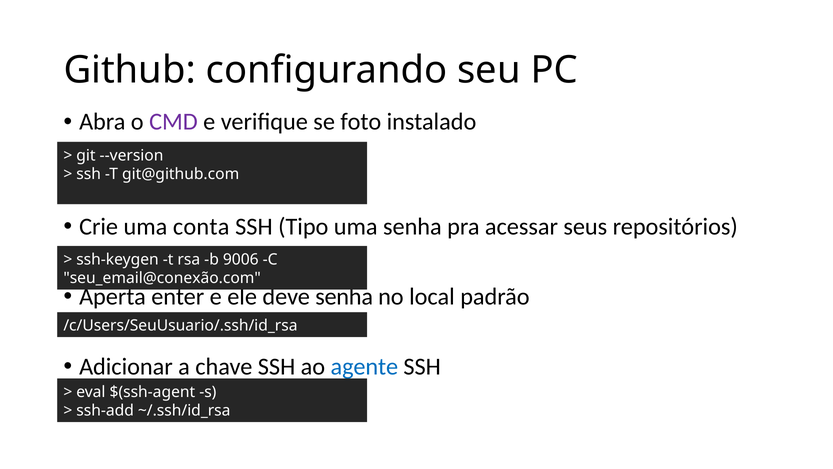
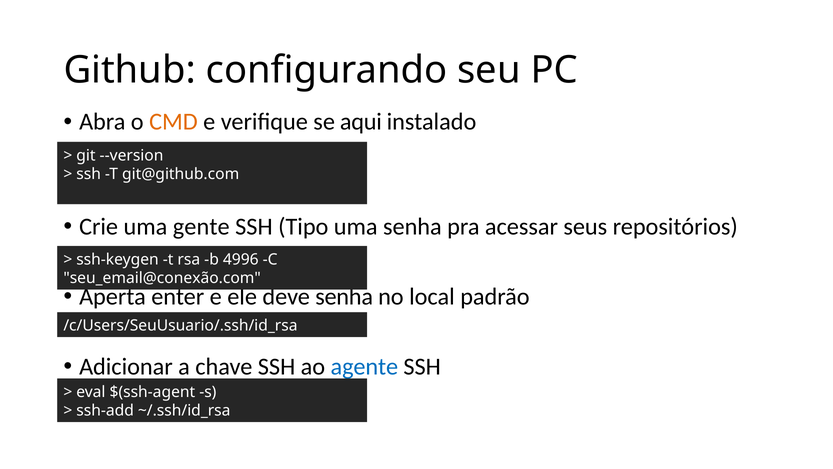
CMD colour: purple -> orange
foto: foto -> aqui
conta: conta -> gente
9006: 9006 -> 4996
